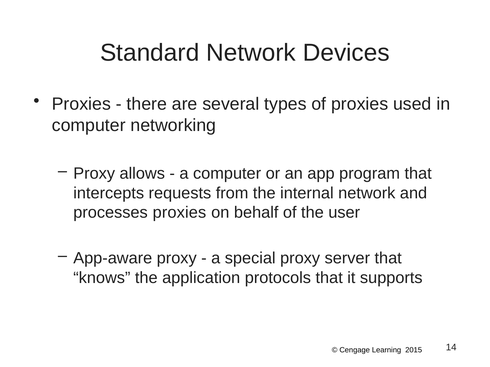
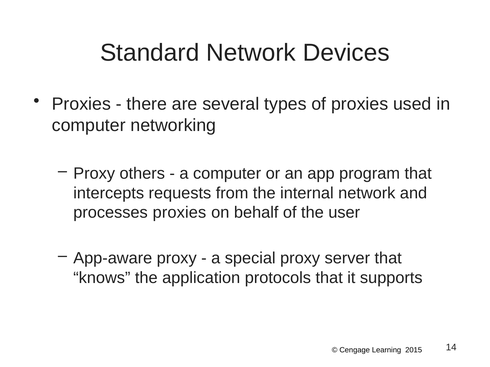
allows: allows -> others
